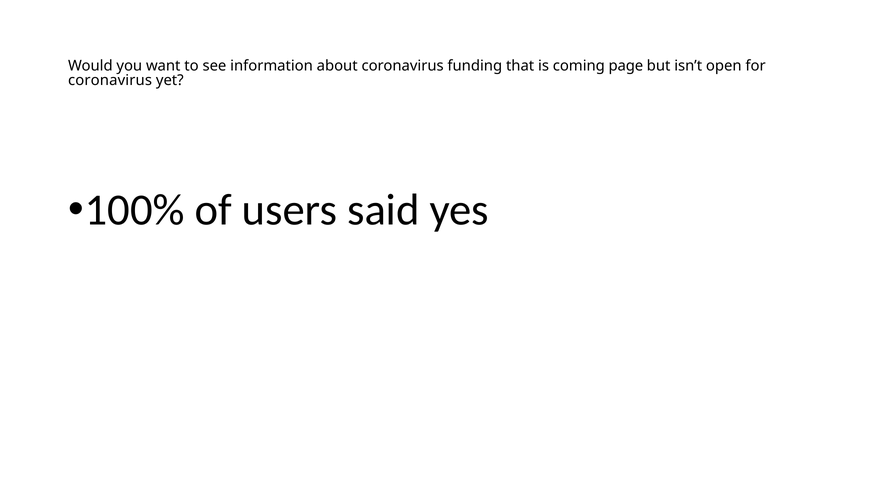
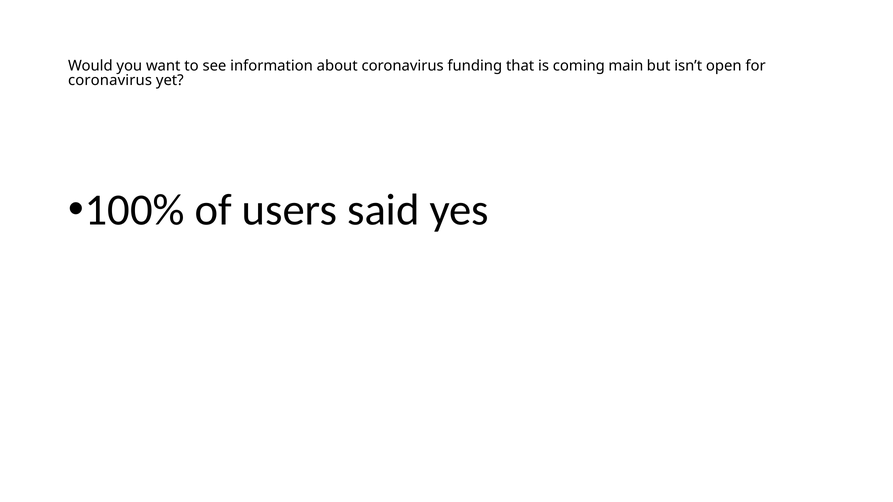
page: page -> main
